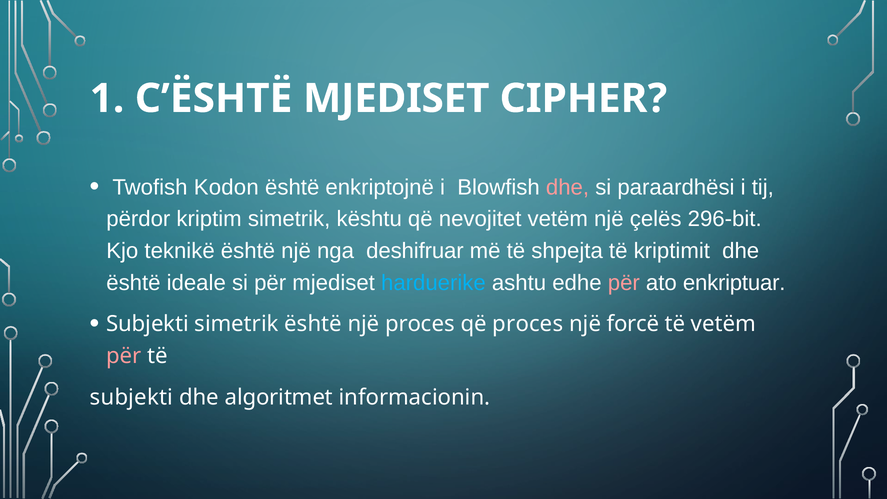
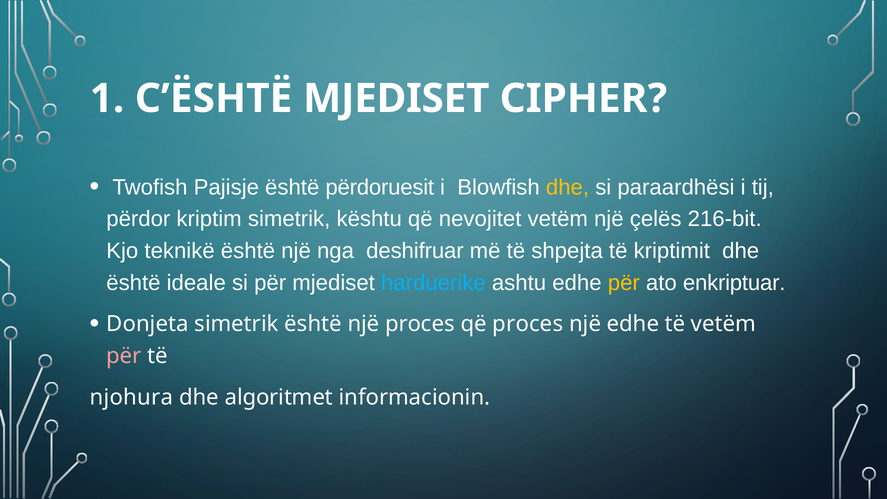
Kodon: Kodon -> Pajisje
enkriptojnë: enkriptojnë -> përdoruesit
dhe at (568, 187) colour: pink -> yellow
296-bit: 296-bit -> 216-bit
për at (624, 283) colour: pink -> yellow
Subjekti at (148, 324): Subjekti -> Donjeta
një forcë: forcë -> edhe
subjekti at (131, 397): subjekti -> njohura
